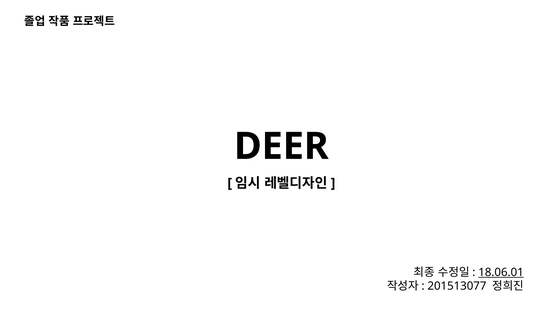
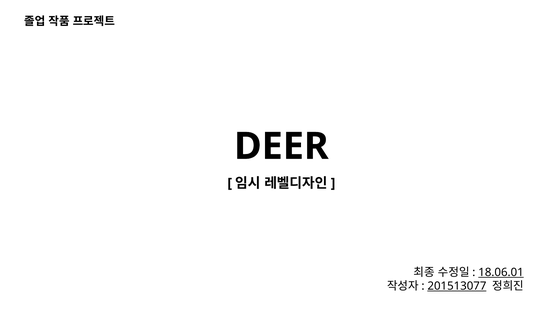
201513077 underline: none -> present
